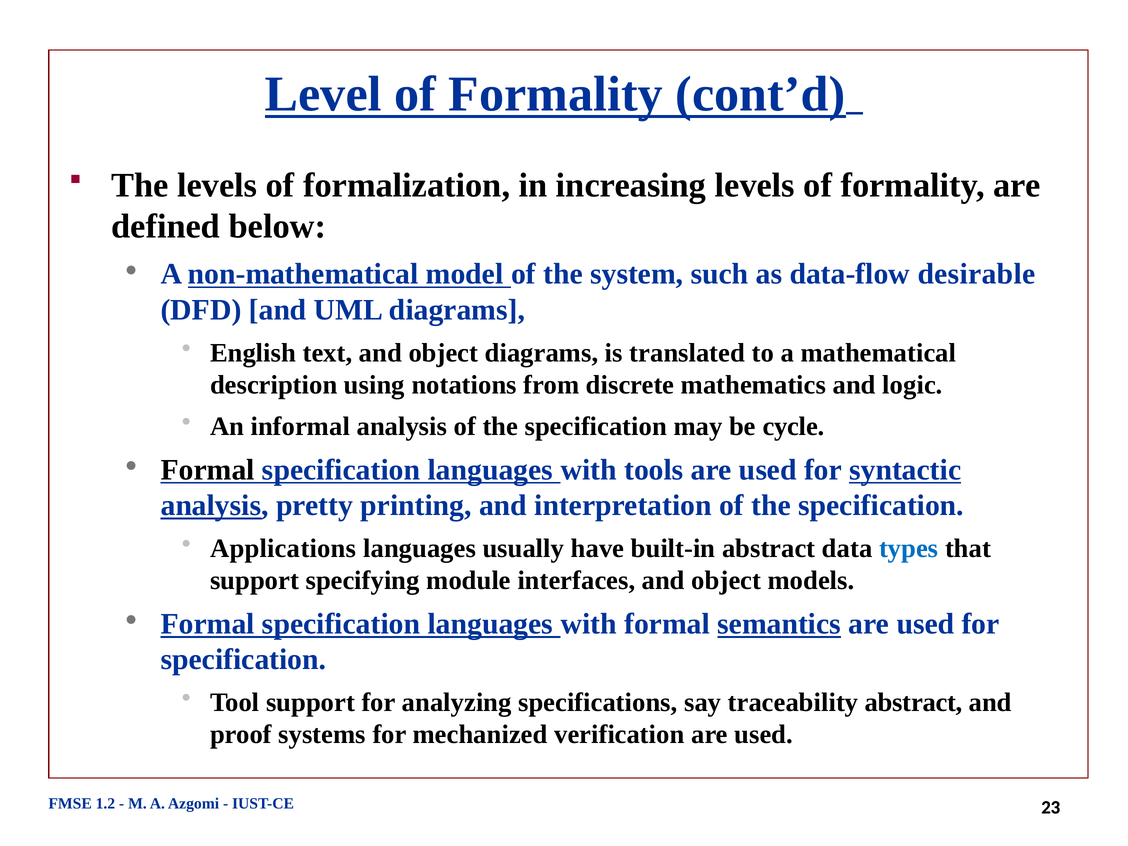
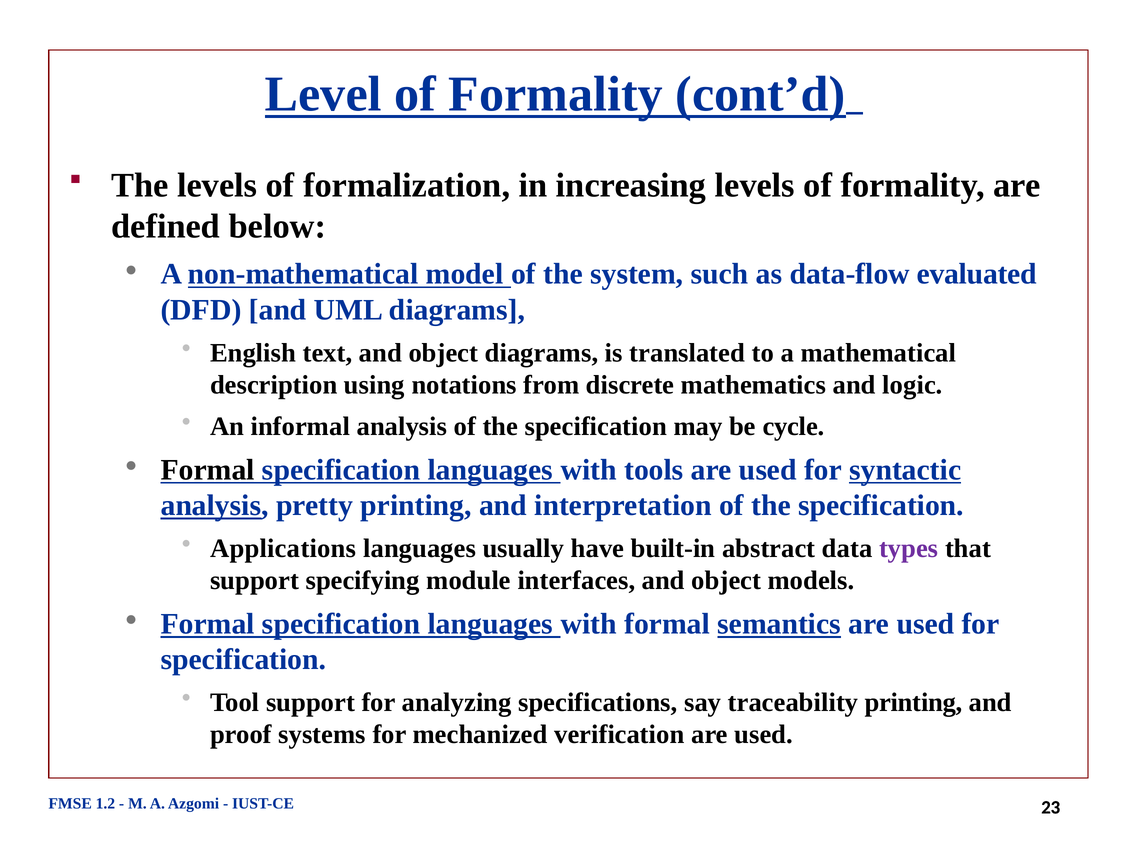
desirable: desirable -> evaluated
types colour: blue -> purple
traceability abstract: abstract -> printing
